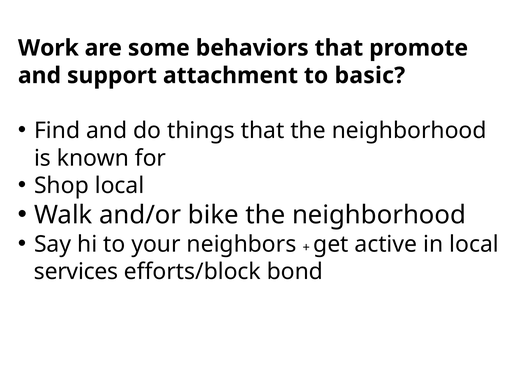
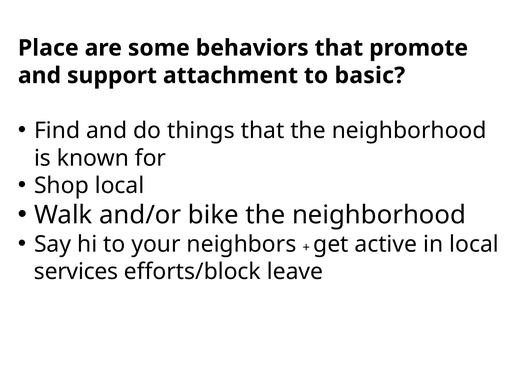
Work: Work -> Place
bond: bond -> leave
